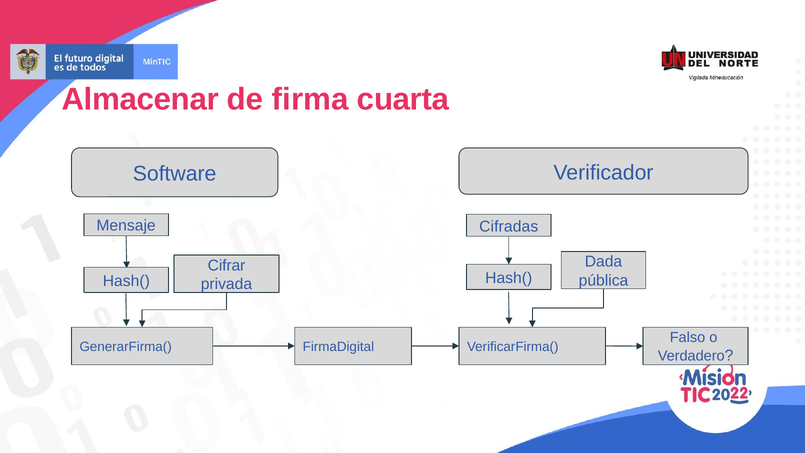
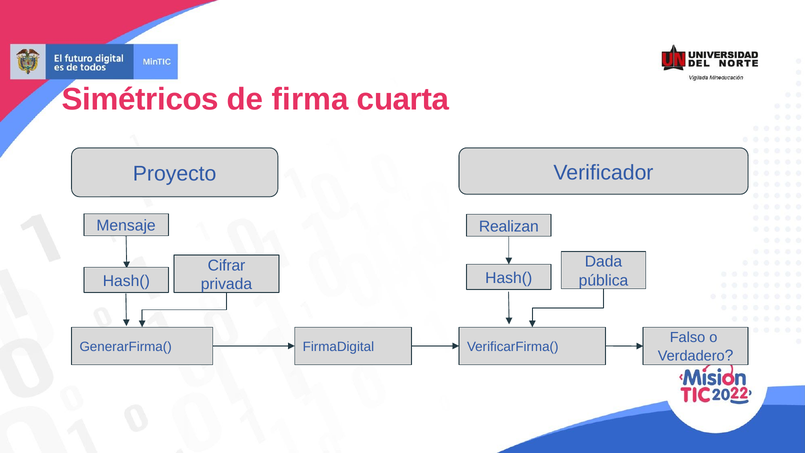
Almacenar: Almacenar -> Simétricos
Software: Software -> Proyecto
Cifradas: Cifradas -> Realizan
